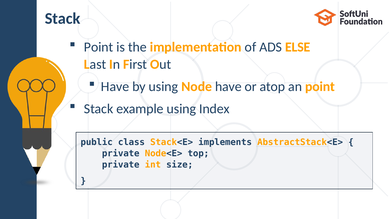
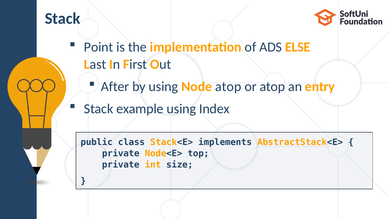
Have at (115, 86): Have -> After
Node have: have -> atop
an point: point -> entry
